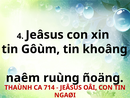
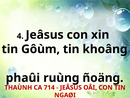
naêm: naêm -> phaûi
